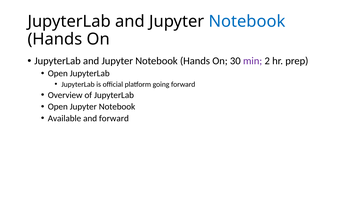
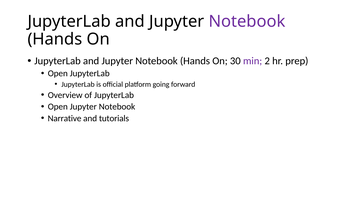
Notebook at (247, 21) colour: blue -> purple
Available: Available -> Narrative
and forward: forward -> tutorials
